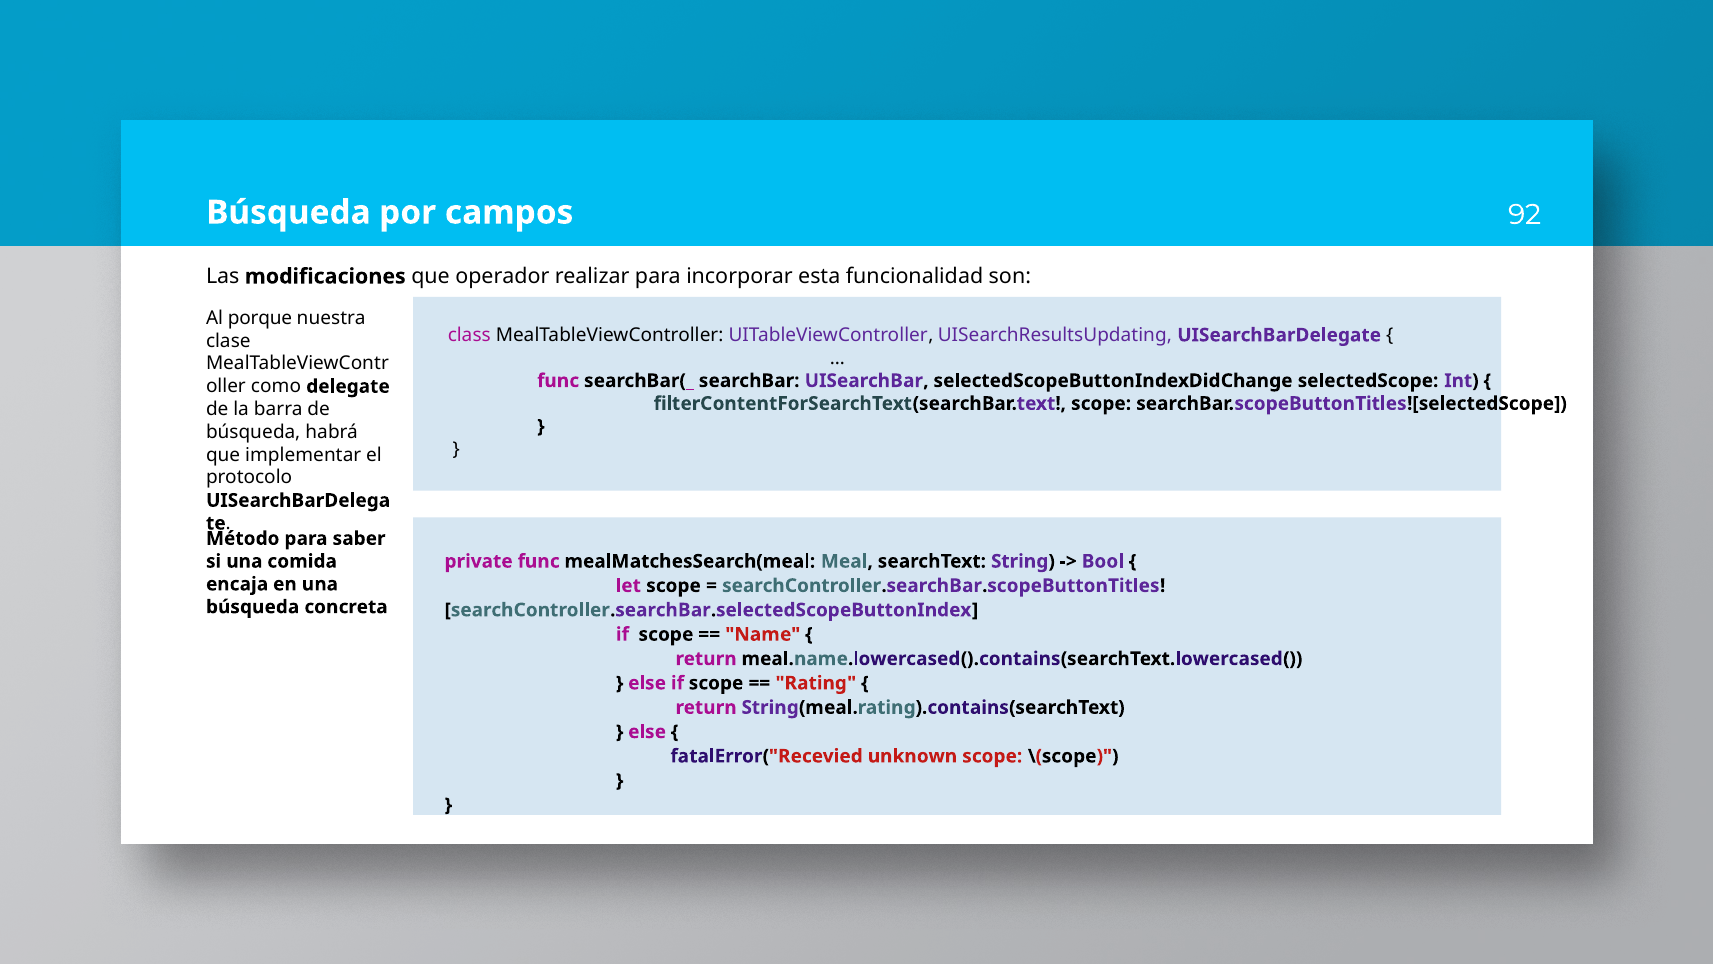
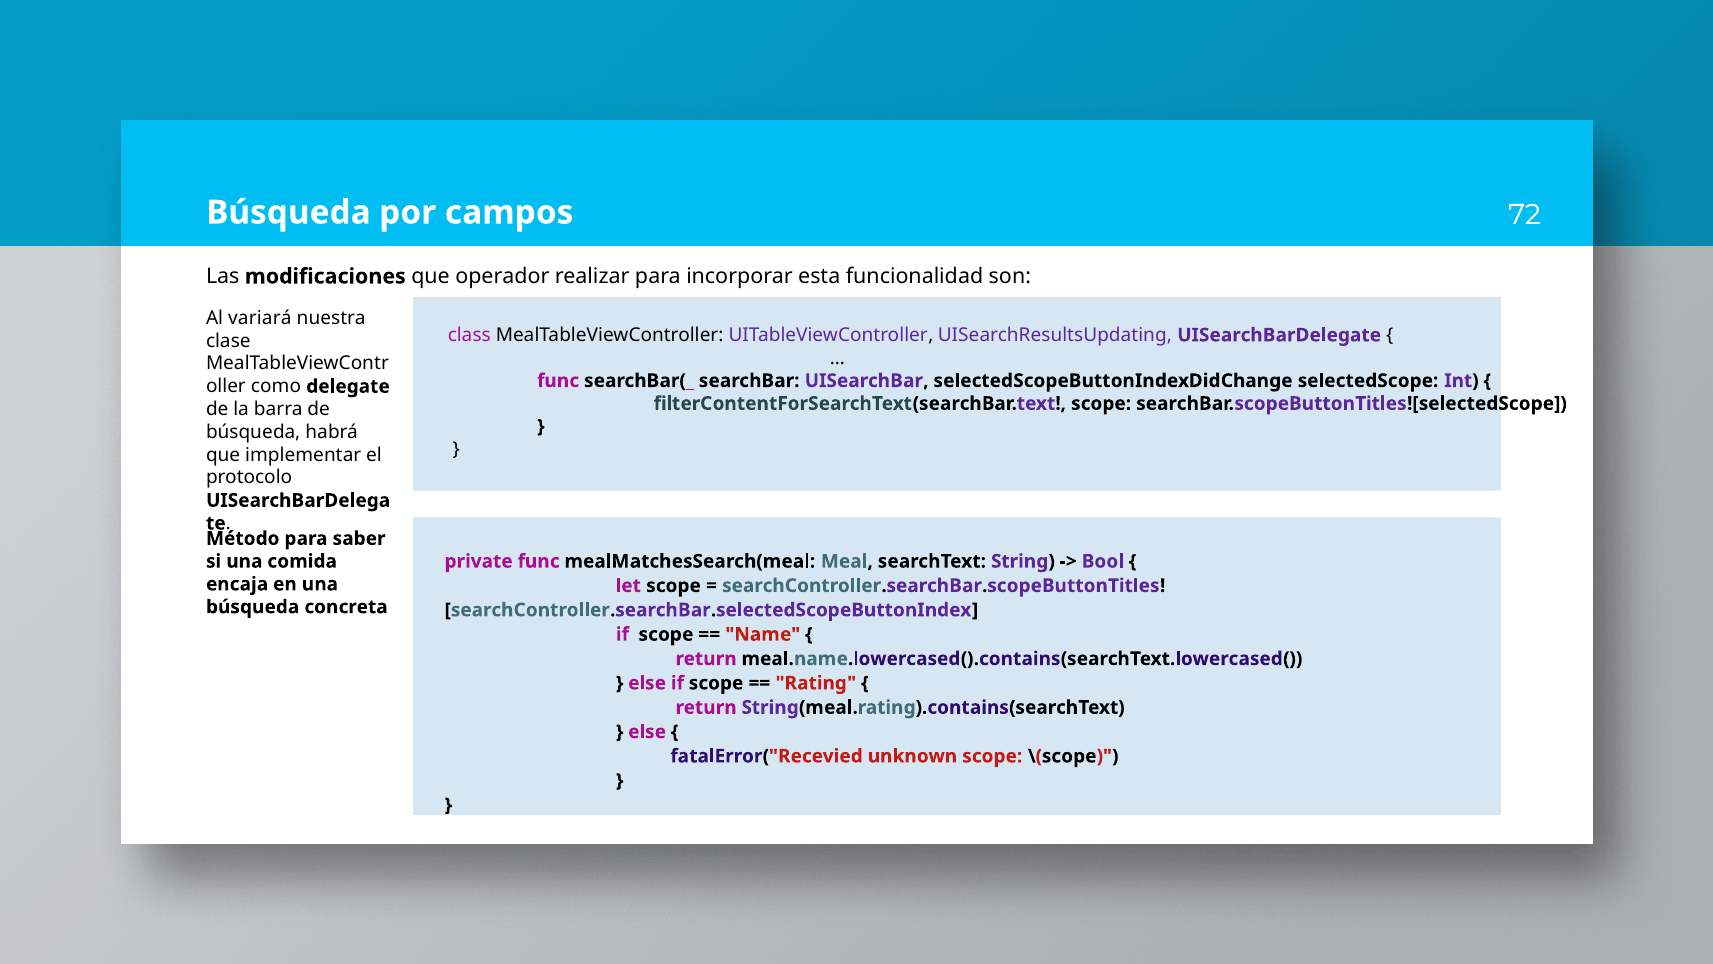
92: 92 -> 72
porque: porque -> variará
